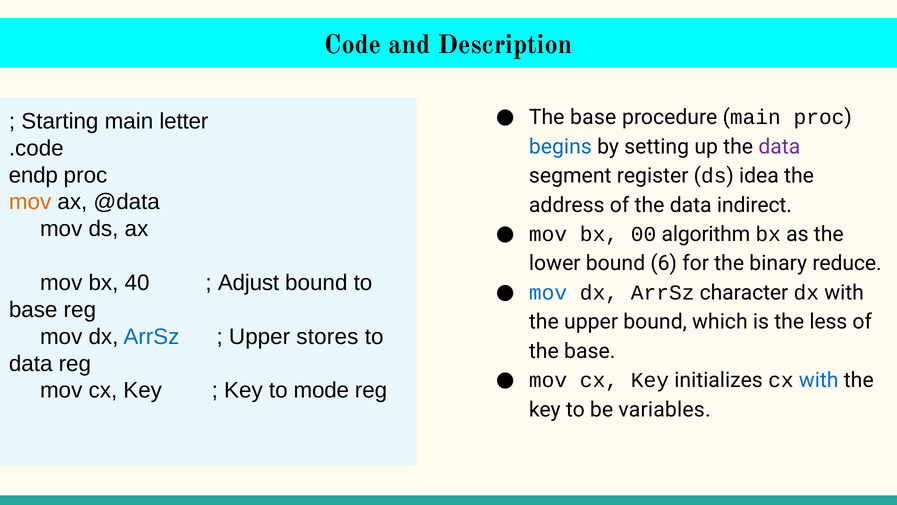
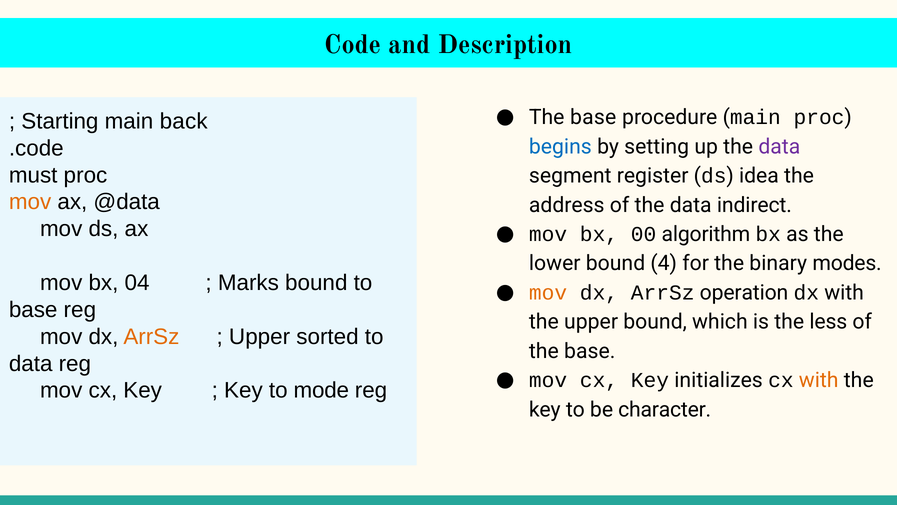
letter: letter -> back
endp: endp -> must
6: 6 -> 4
reduce: reduce -> modes
40: 40 -> 04
Adjust: Adjust -> Marks
mov at (548, 292) colour: blue -> orange
character: character -> operation
ArrSz at (151, 336) colour: blue -> orange
stores: stores -> sorted
with at (819, 380) colour: blue -> orange
variables: variables -> character
